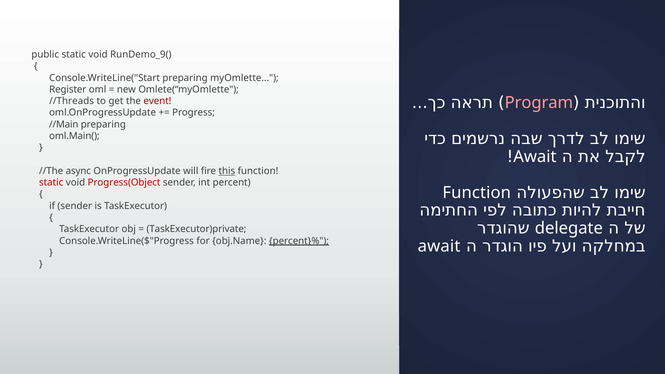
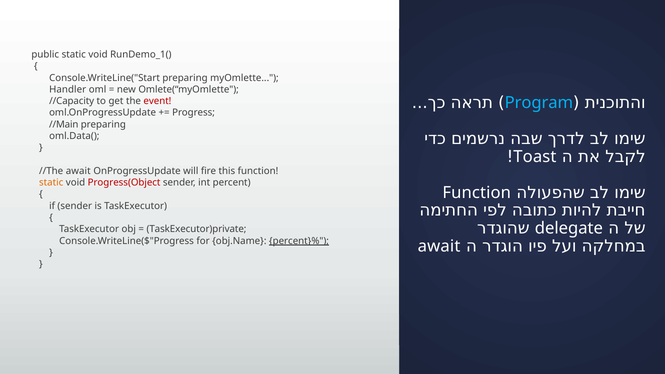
RunDemo_9(: RunDemo_9( -> RunDemo_1(
Register: Register -> Handler
Program colour: pink -> light blue
//Threads: //Threads -> //Capacity
oml.Main(: oml.Main( -> oml.Data(
Await at (535, 157): Await -> Toast
//The async: async -> await
this underline: present -> none
static at (51, 183) colour: red -> orange
